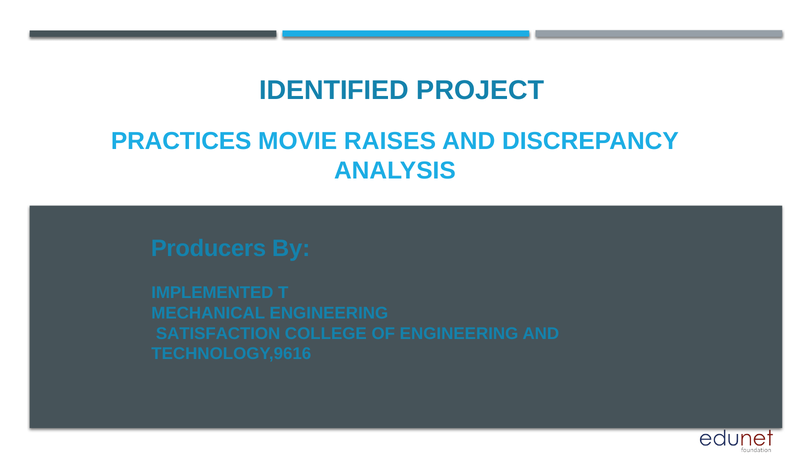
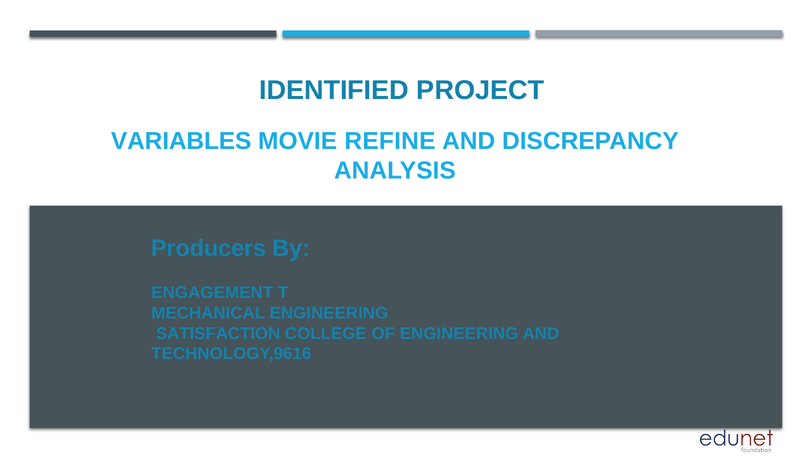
PRACTICES: PRACTICES -> VARIABLES
RAISES: RAISES -> REFINE
IMPLEMENTED: IMPLEMENTED -> ENGAGEMENT
